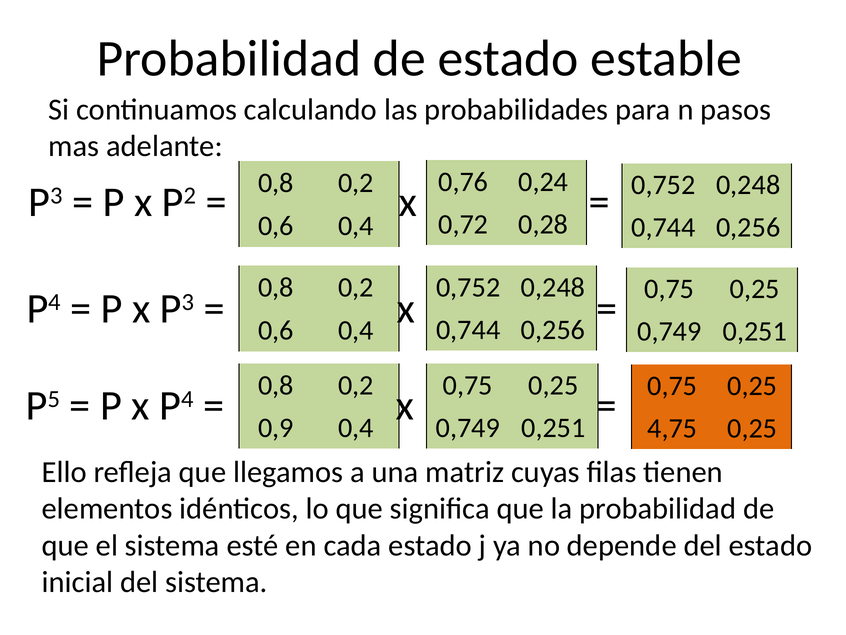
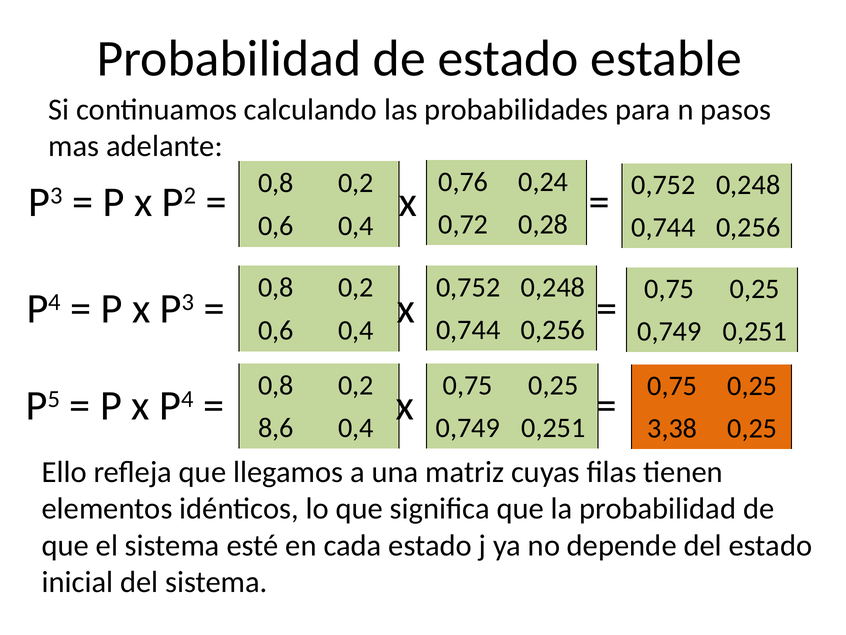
0,9: 0,9 -> 8,6
4,75: 4,75 -> 3,38
